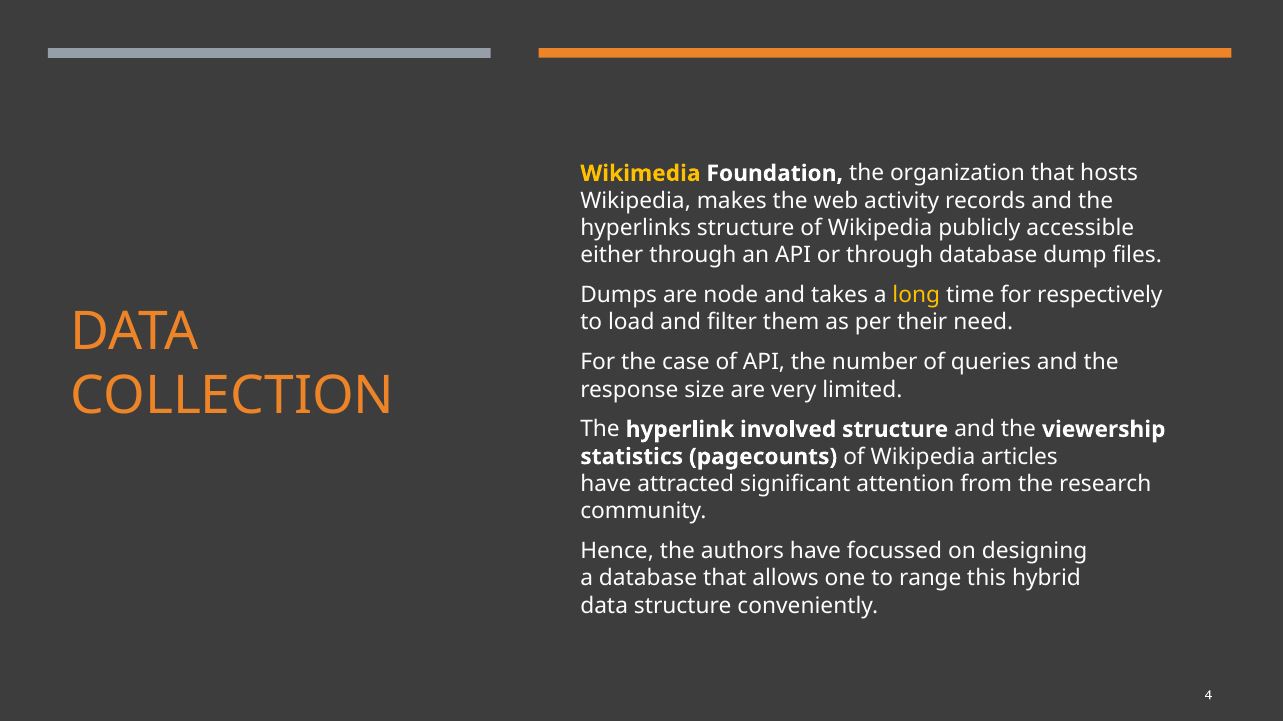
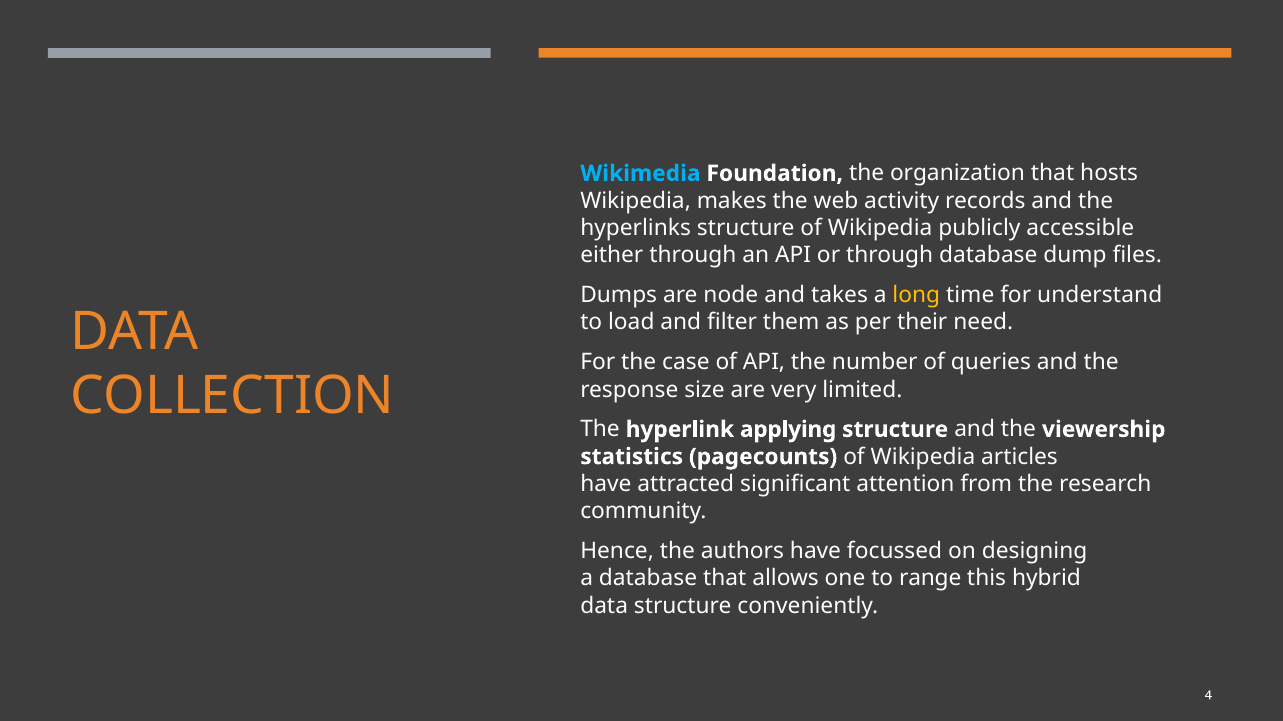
Wikimedia colour: yellow -> light blue
respectively: respectively -> understand
involved: involved -> applying
